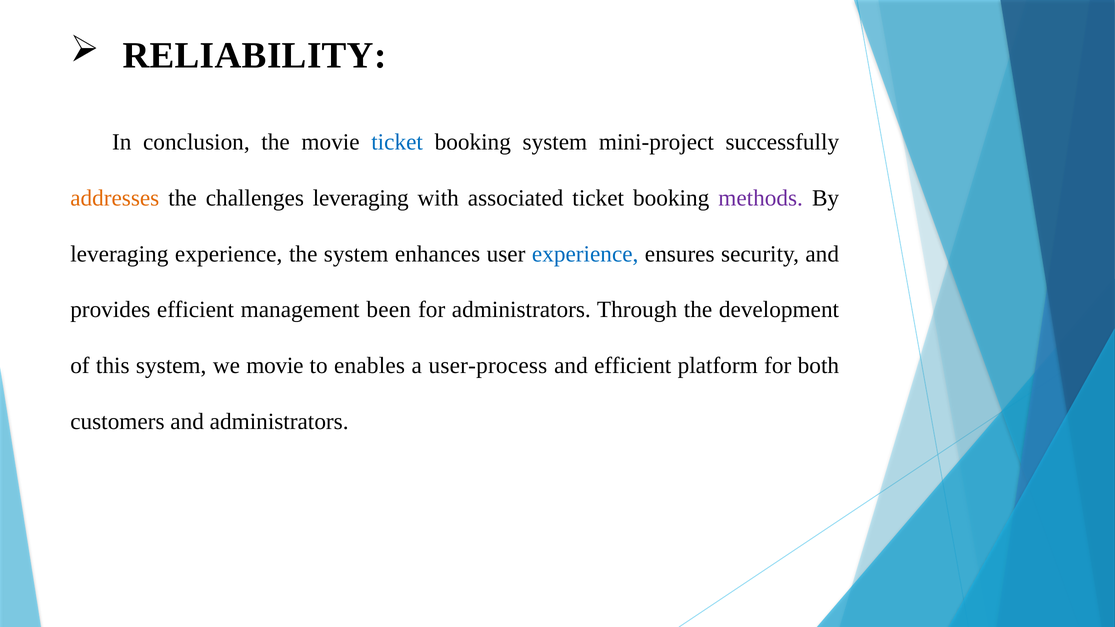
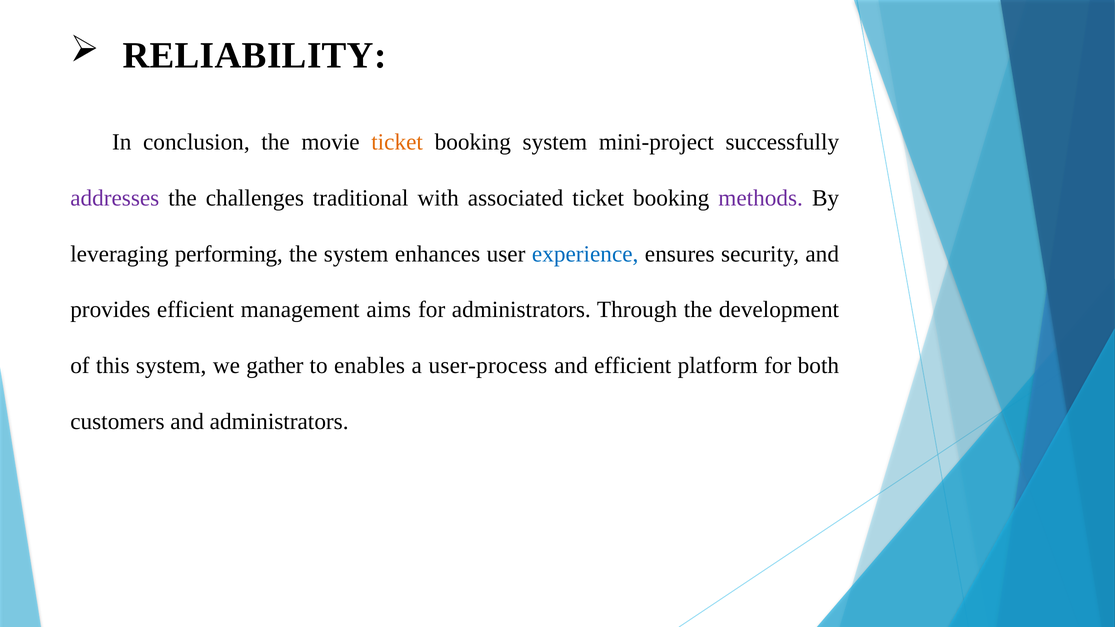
ticket at (397, 142) colour: blue -> orange
addresses colour: orange -> purple
challenges leveraging: leveraging -> traditional
leveraging experience: experience -> performing
been: been -> aims
we movie: movie -> gather
